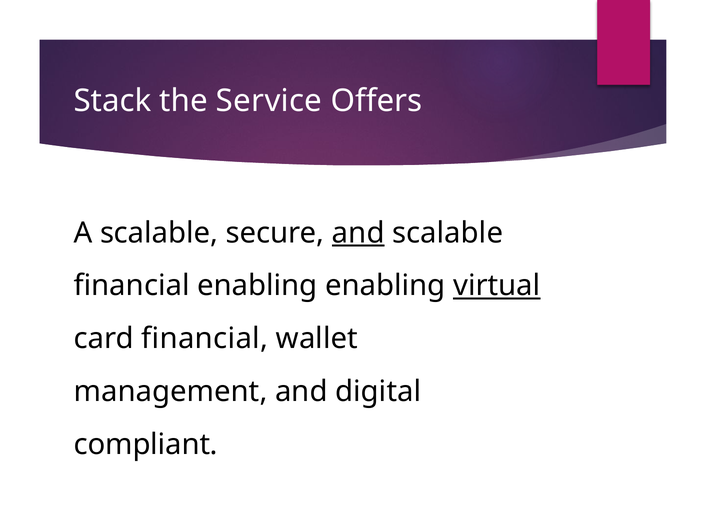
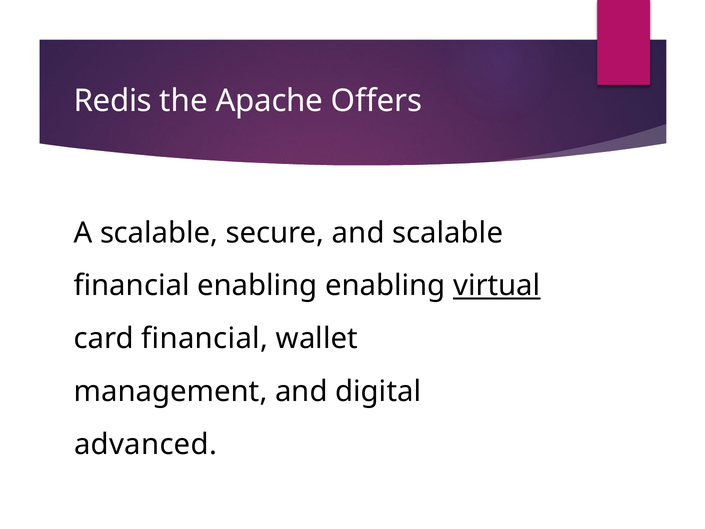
Stack: Stack -> Redis
Service: Service -> Apache
and at (358, 233) underline: present -> none
compliant: compliant -> advanced
